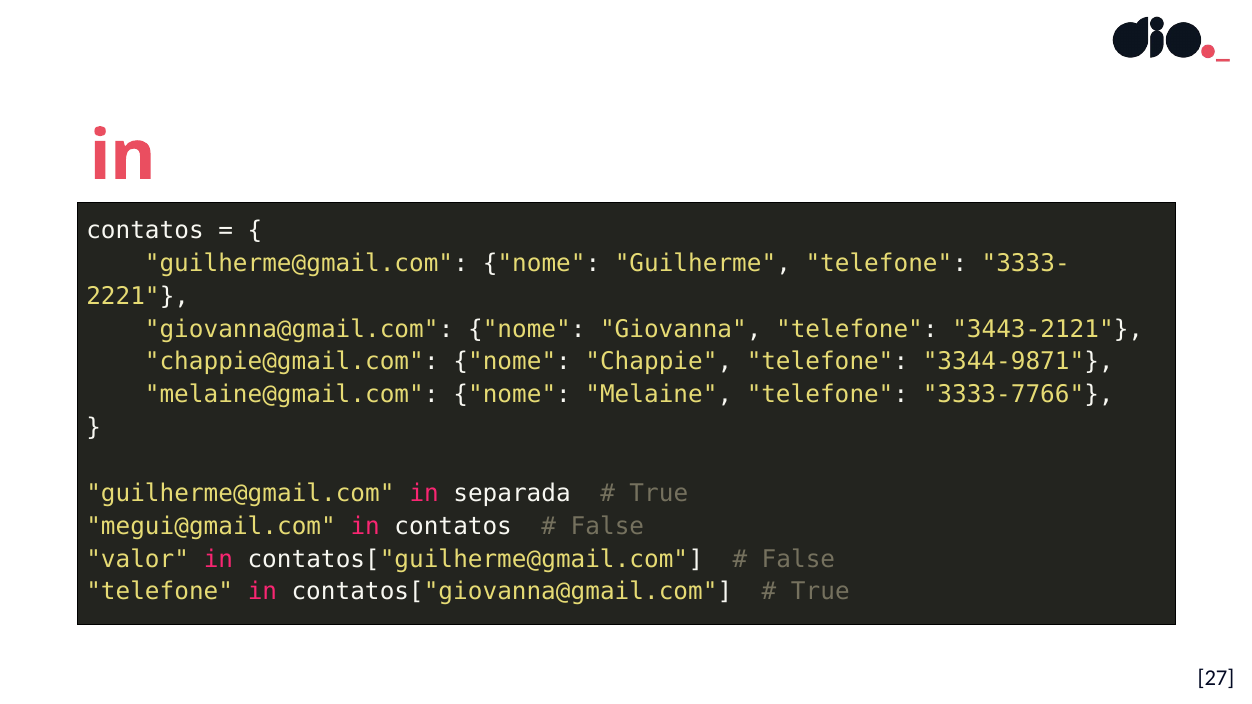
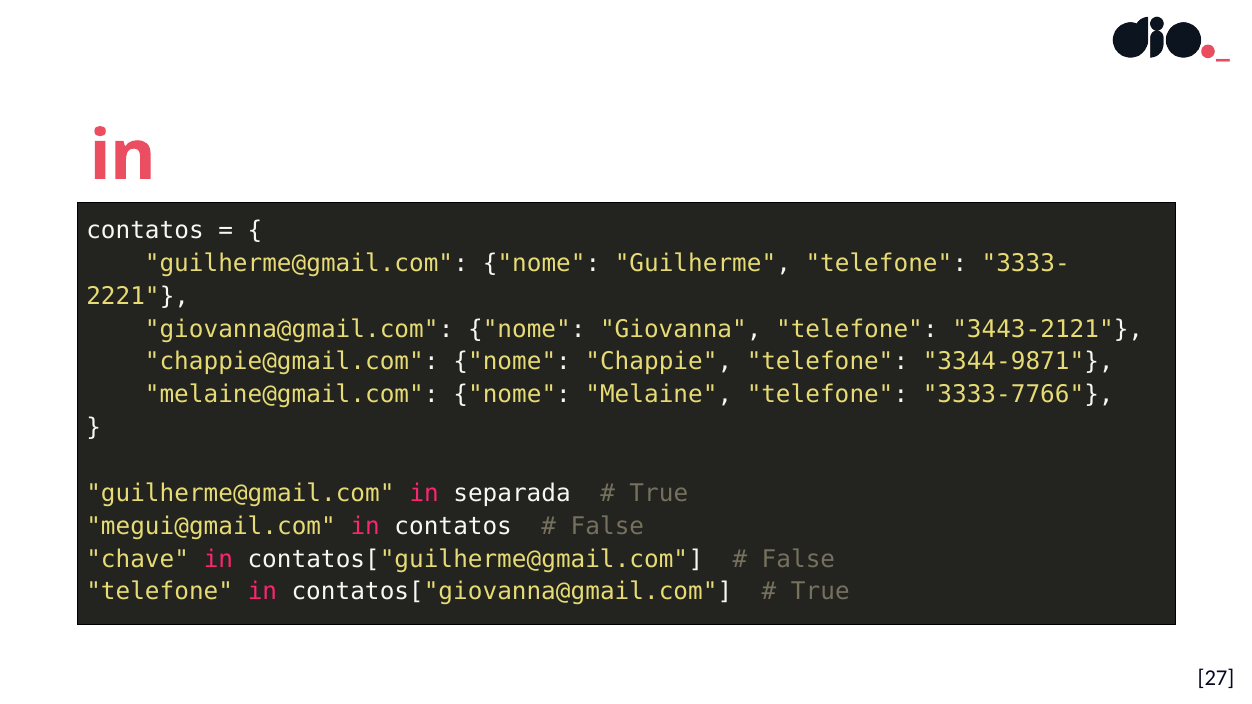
valor: valor -> chave
